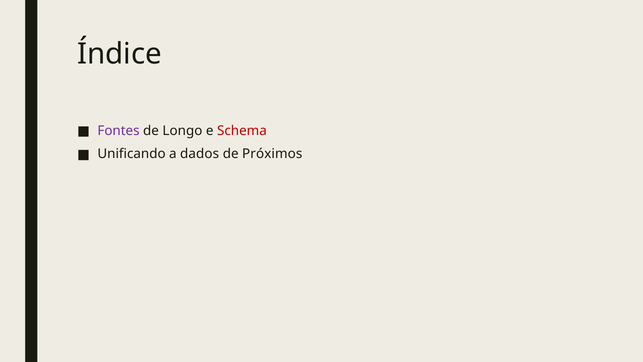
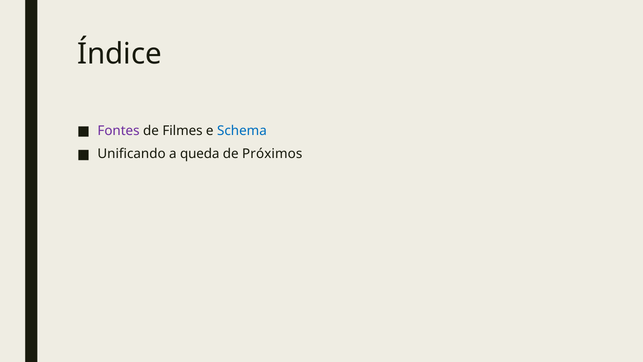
Longo: Longo -> Filmes
Schema colour: red -> blue
dados: dados -> queda
